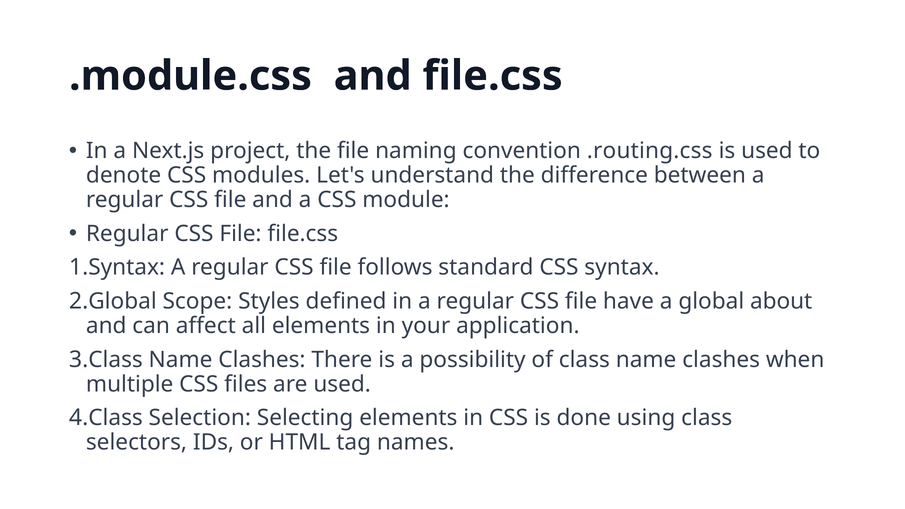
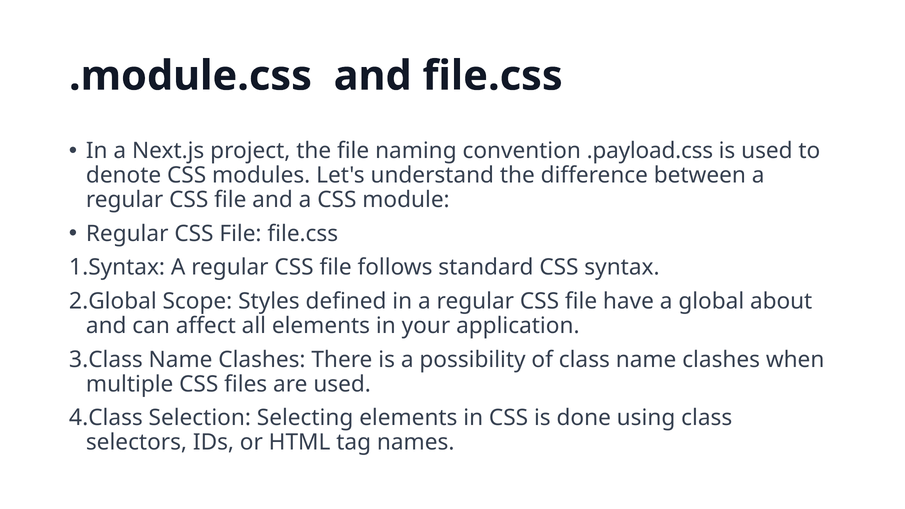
.routing.css: .routing.css -> .payload.css
